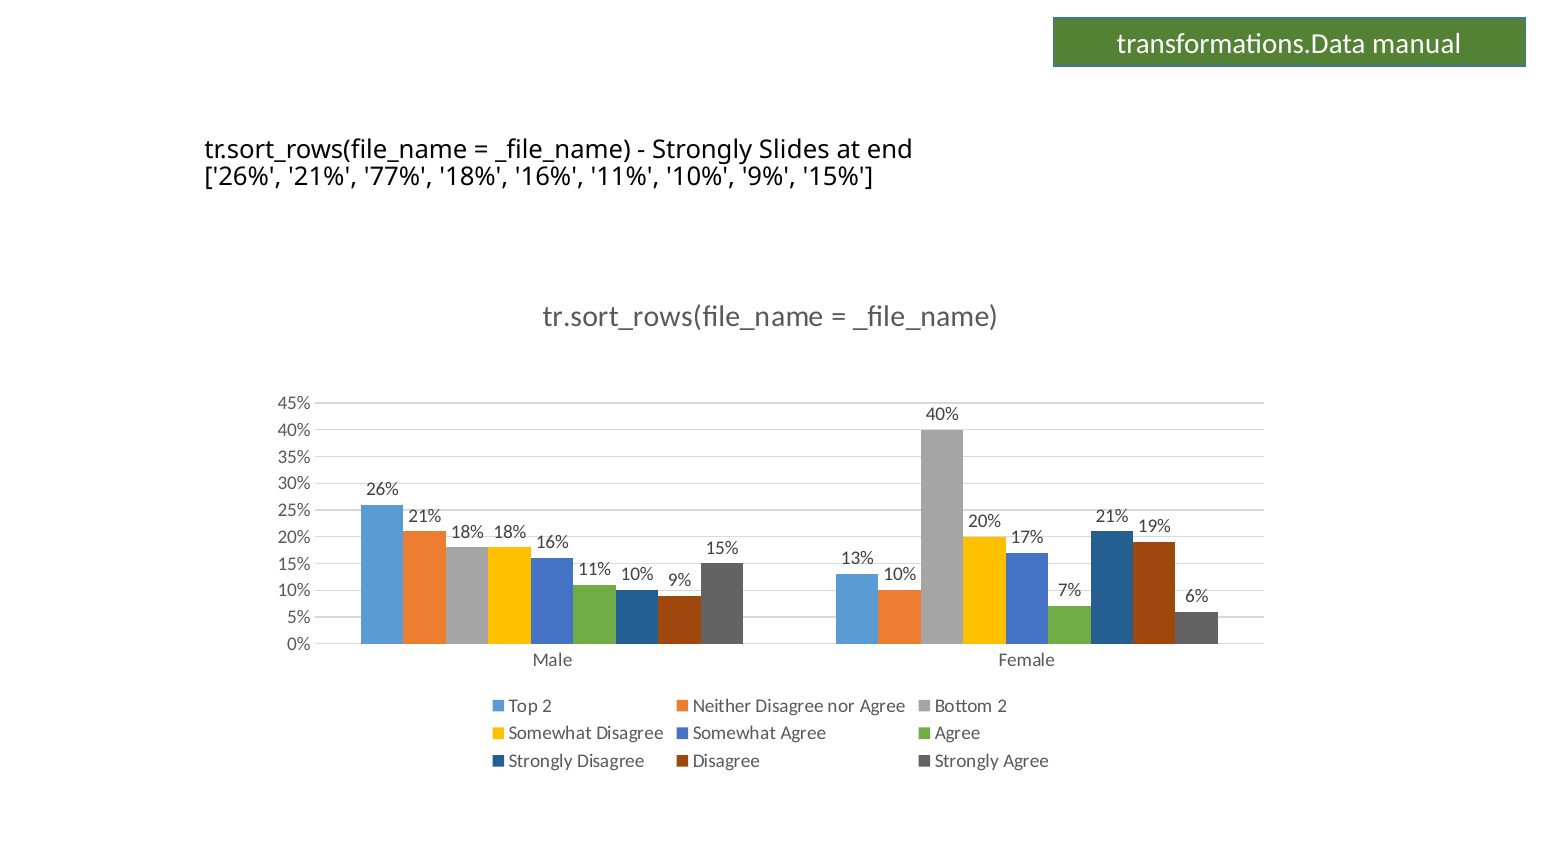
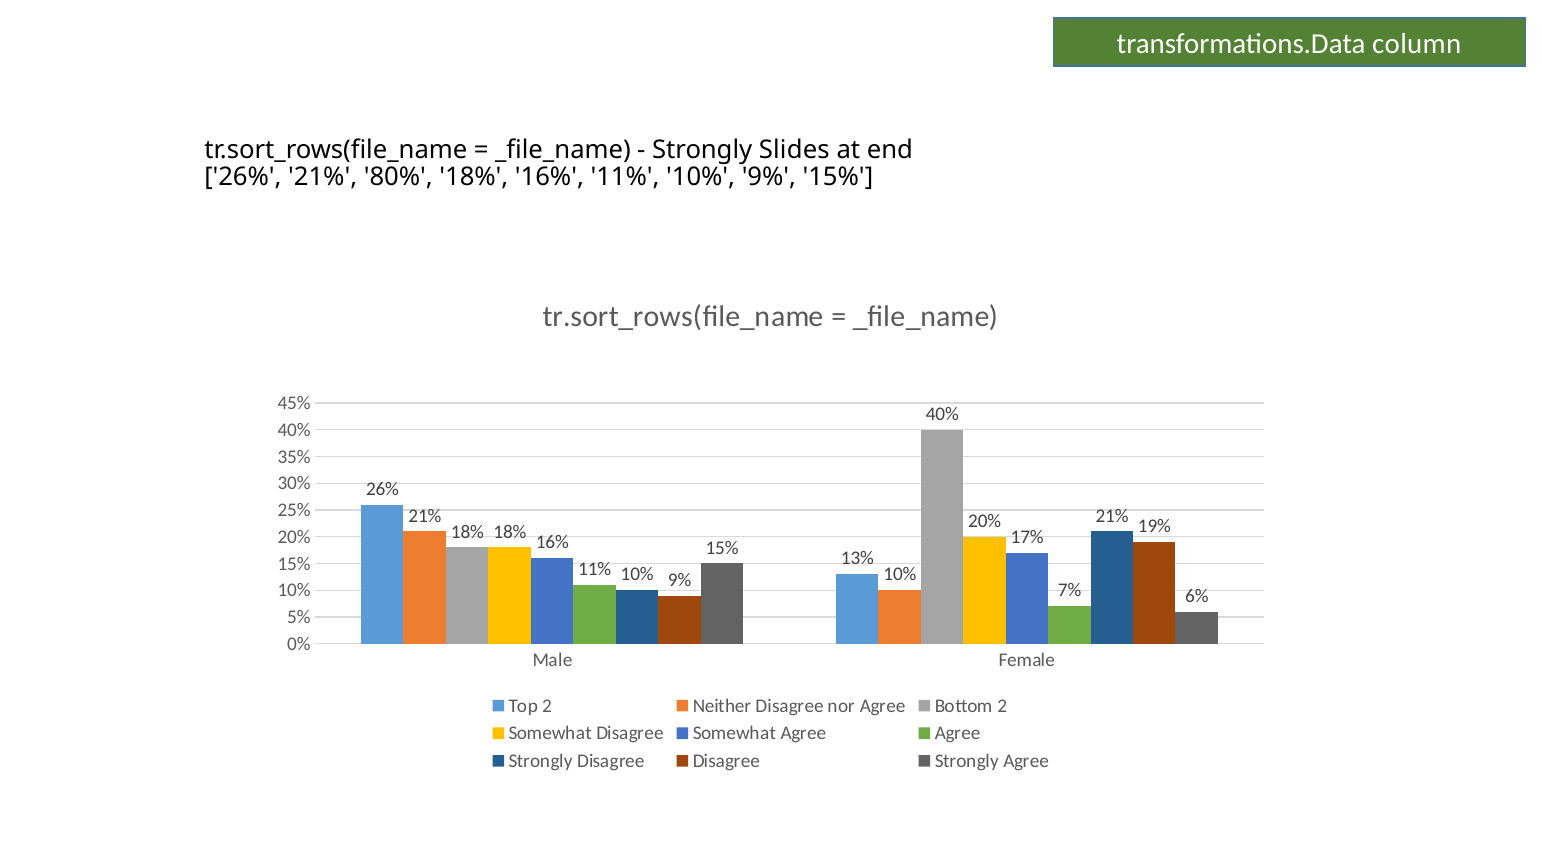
manual: manual -> column
77%: 77% -> 80%
